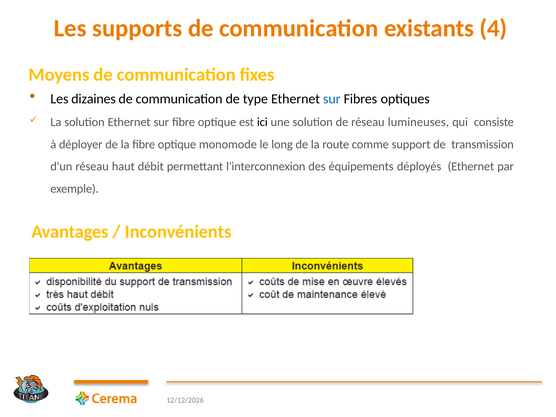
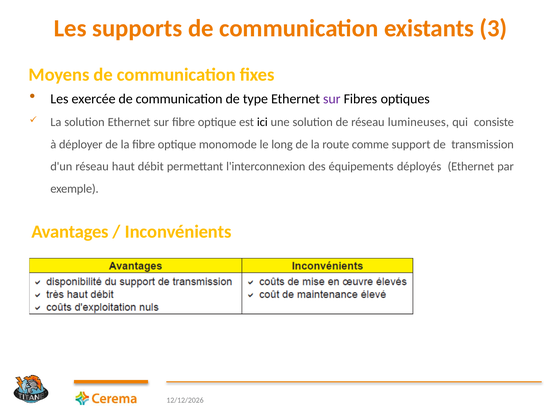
4: 4 -> 3
dizaines: dizaines -> exercée
sur at (332, 99) colour: blue -> purple
